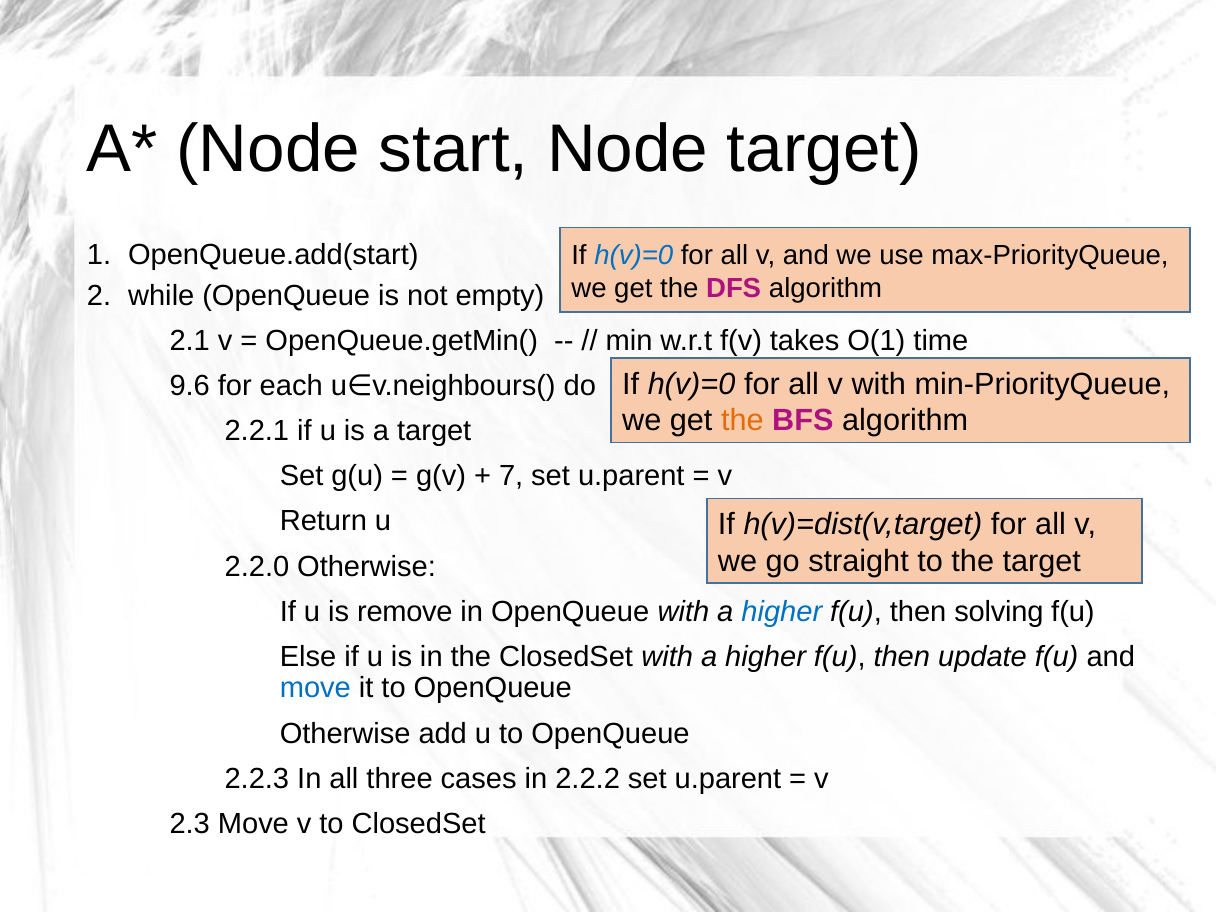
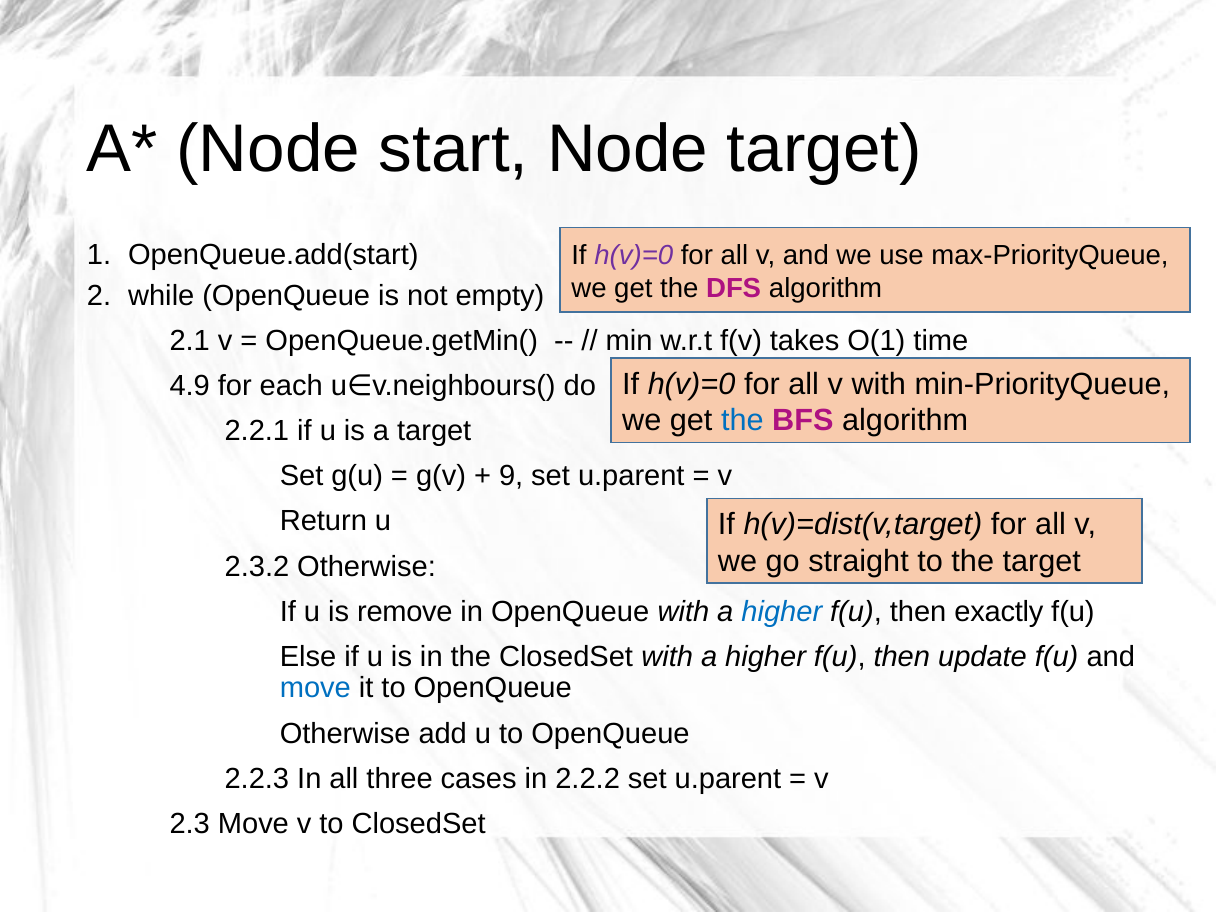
h(v)=0 at (634, 255) colour: blue -> purple
9.6: 9.6 -> 4.9
the at (742, 421) colour: orange -> blue
7: 7 -> 9
2.2.0: 2.2.0 -> 2.3.2
solving: solving -> exactly
